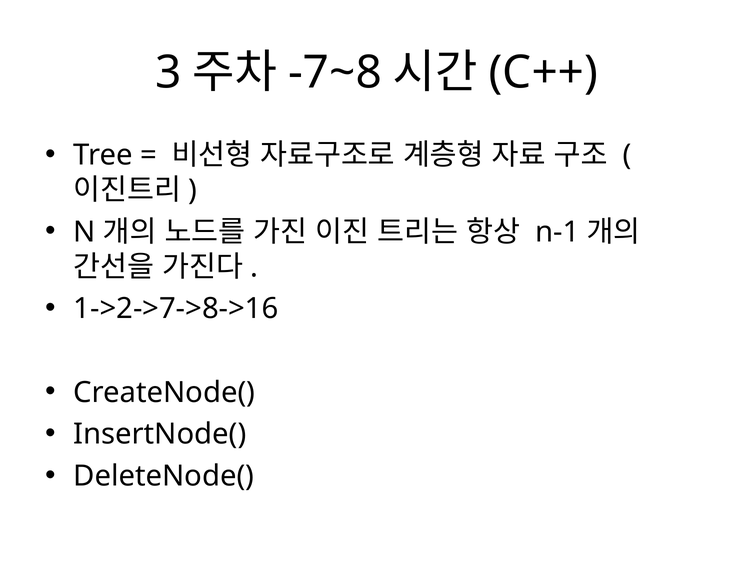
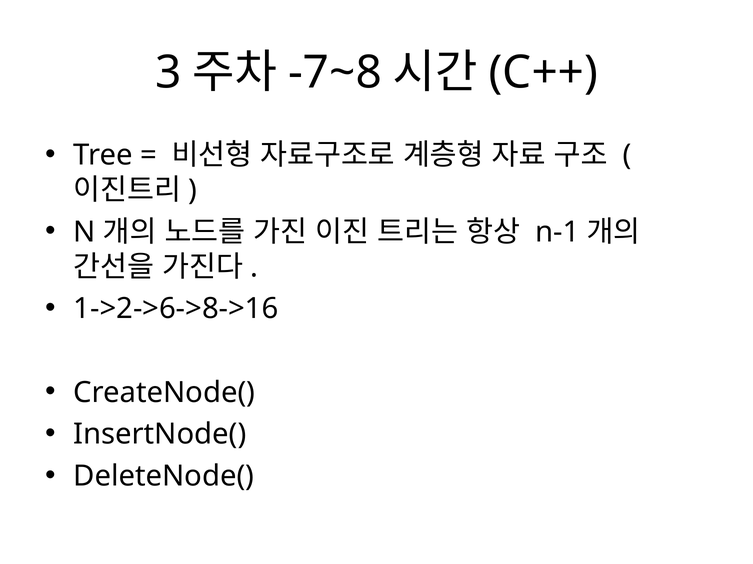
1->2->7->8->16: 1->2->7->8->16 -> 1->2->6->8->16
